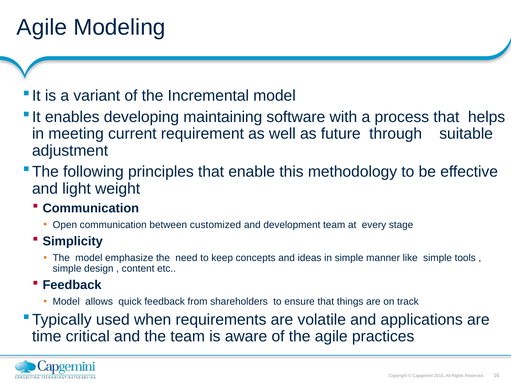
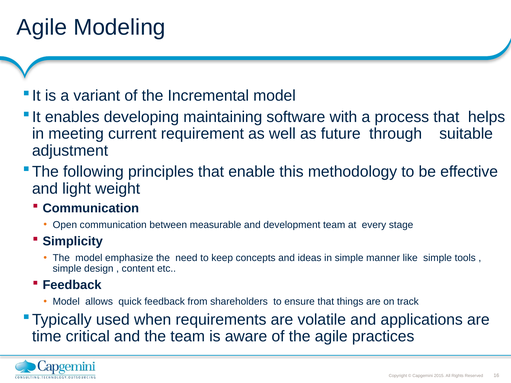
customized: customized -> measurable
